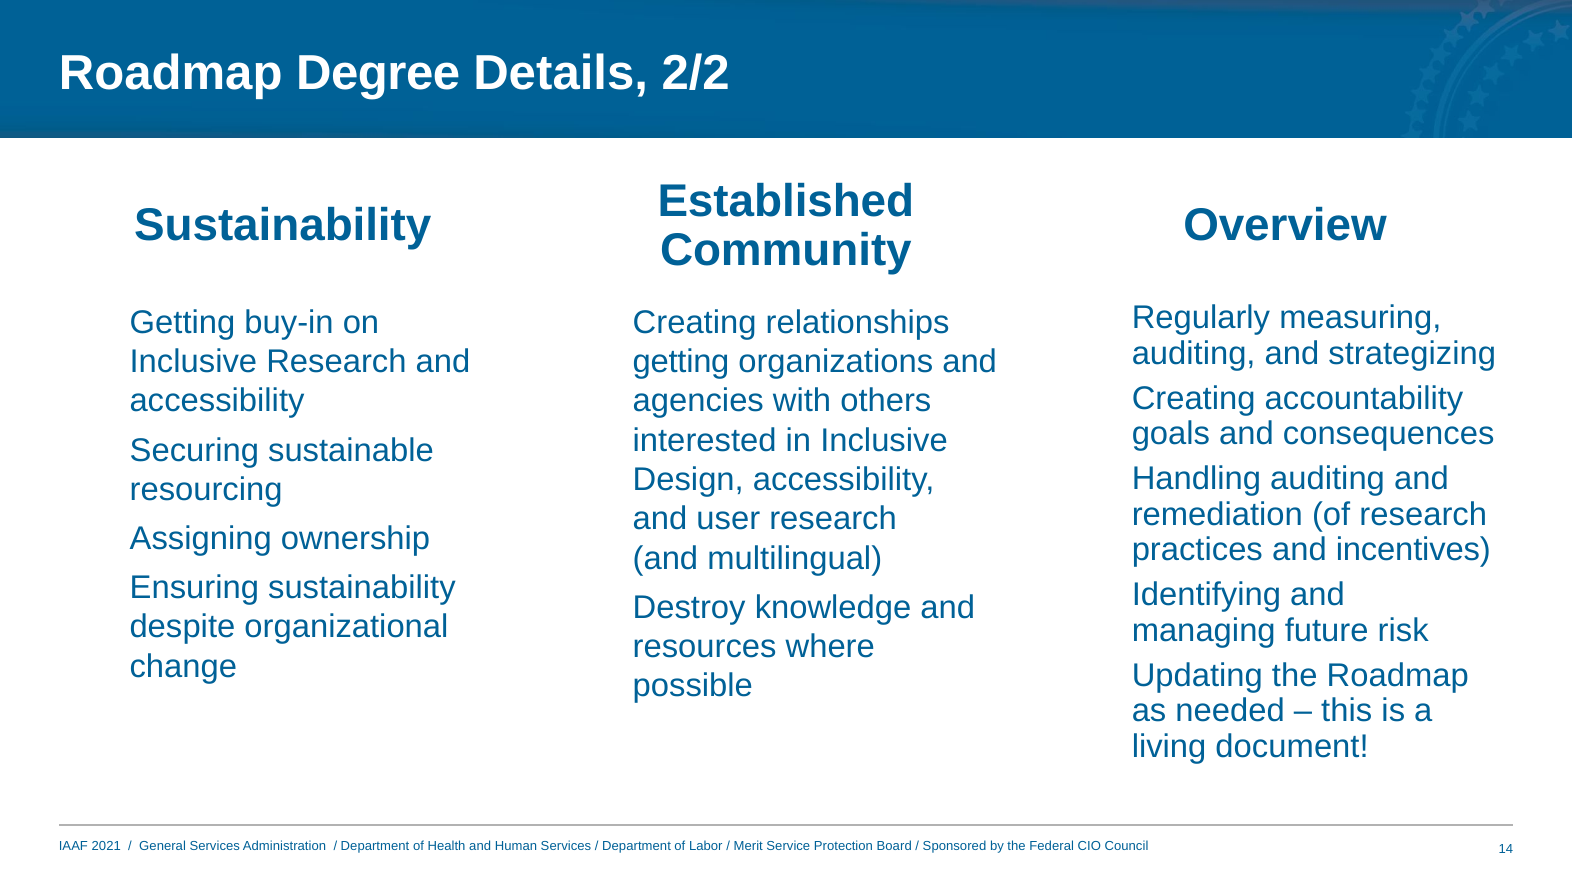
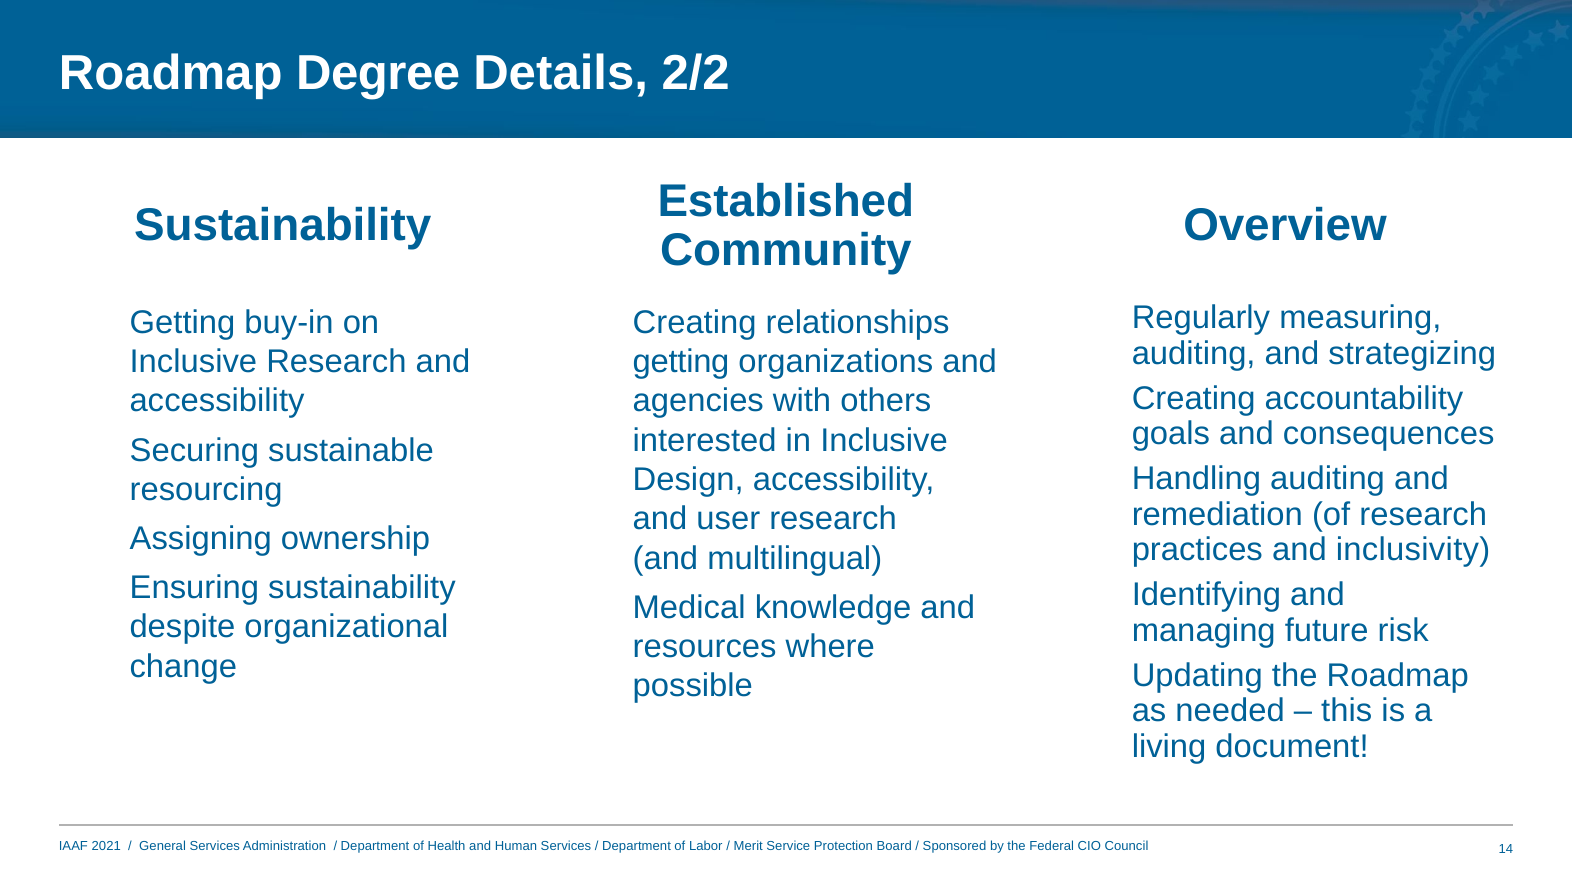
incentives: incentives -> inclusivity
Destroy: Destroy -> Medical
